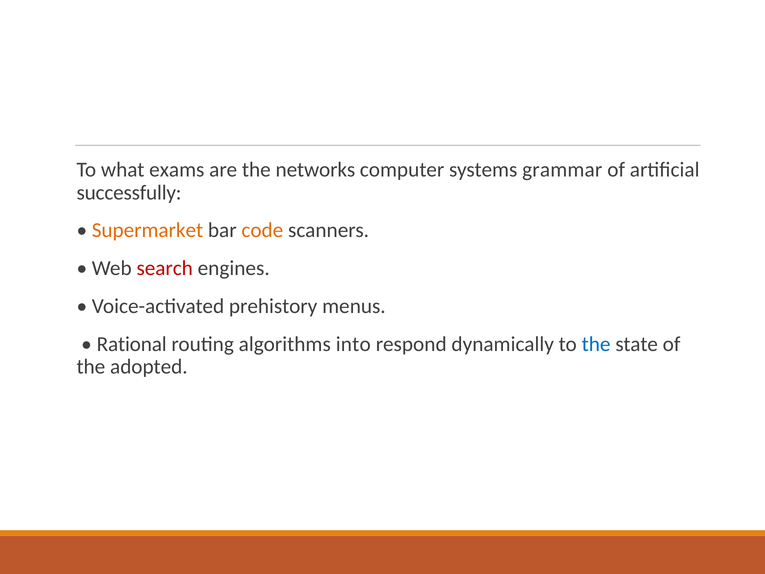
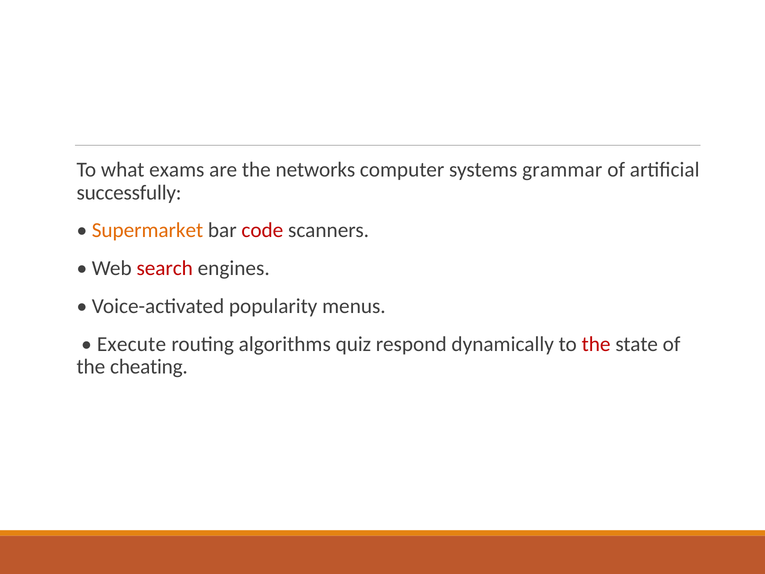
code colour: orange -> red
prehistory: prehistory -> popularity
Rational: Rational -> Execute
into: into -> quiz
the at (596, 344) colour: blue -> red
adopted: adopted -> cheating
